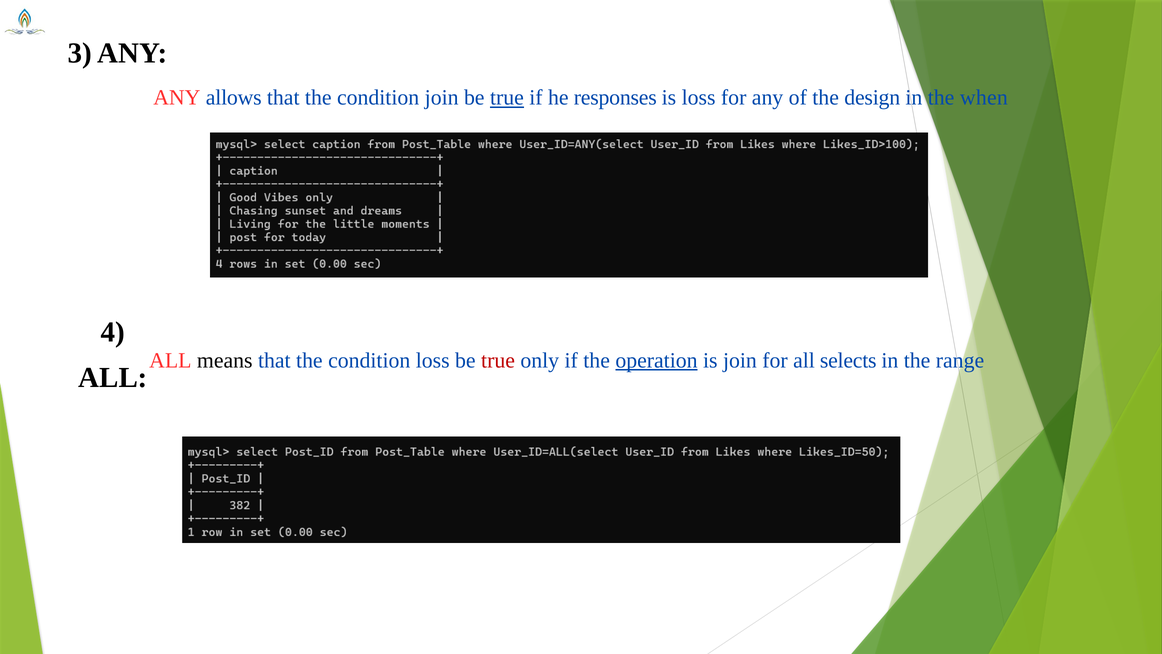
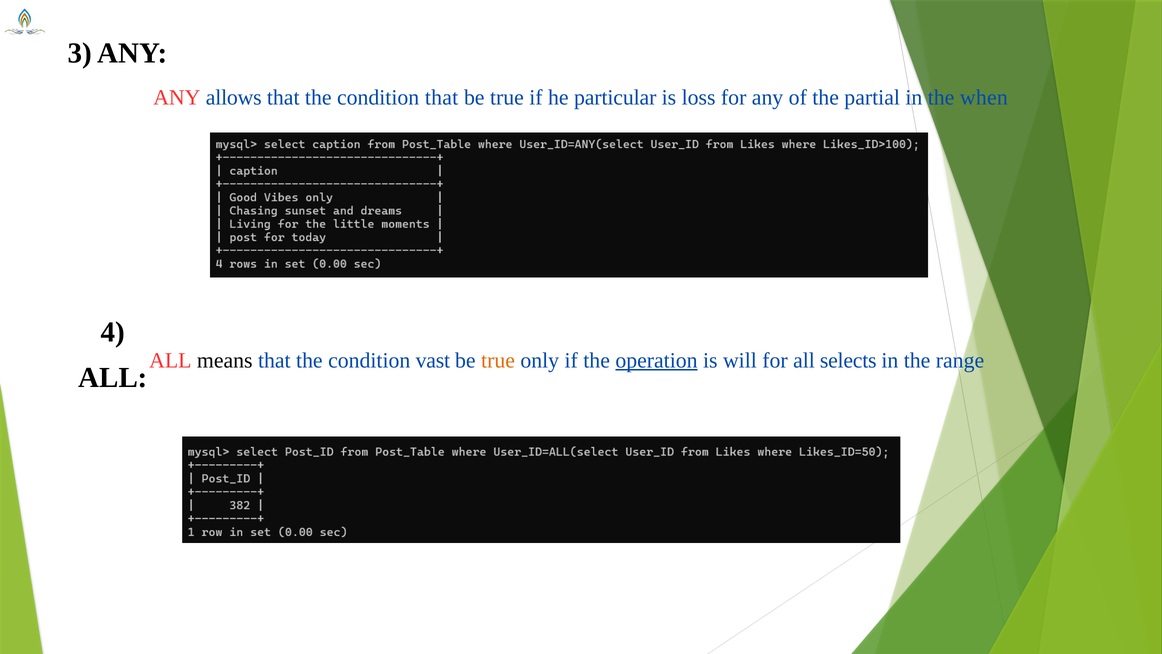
condition join: join -> that
true at (507, 98) underline: present -> none
responses: responses -> particular
design: design -> partial
condition loss: loss -> vast
true at (498, 360) colour: red -> orange
is join: join -> will
